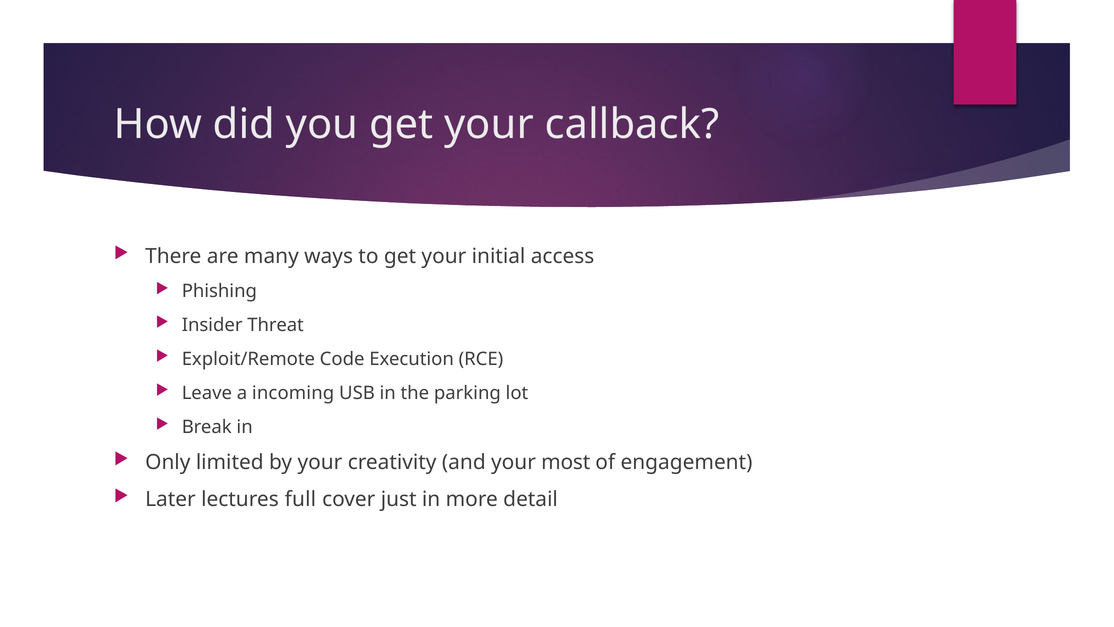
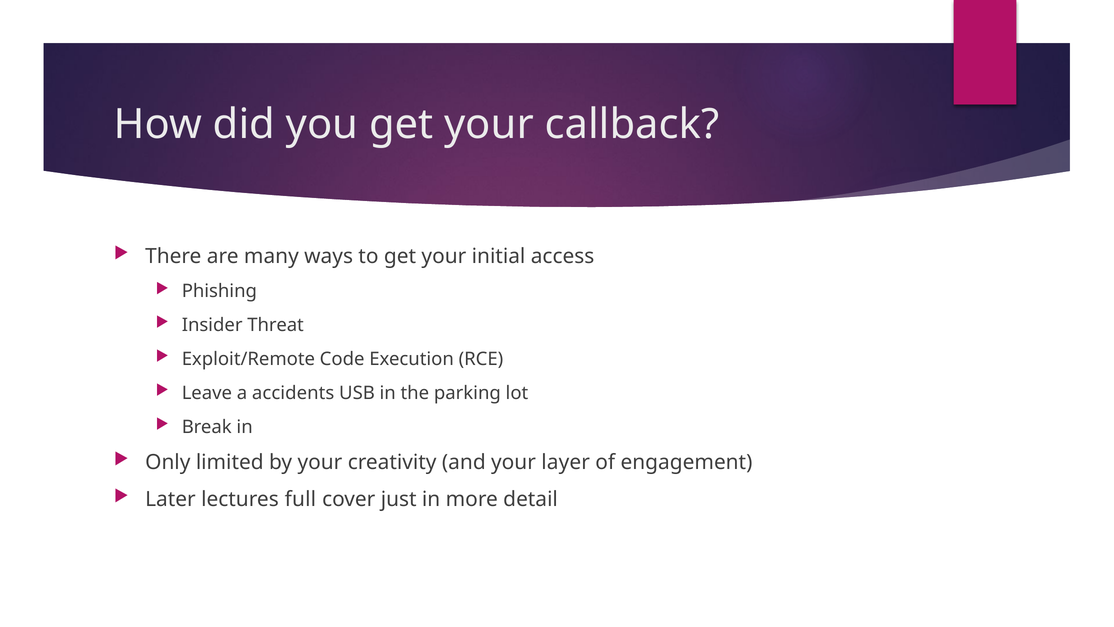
incoming: incoming -> accidents
most: most -> layer
